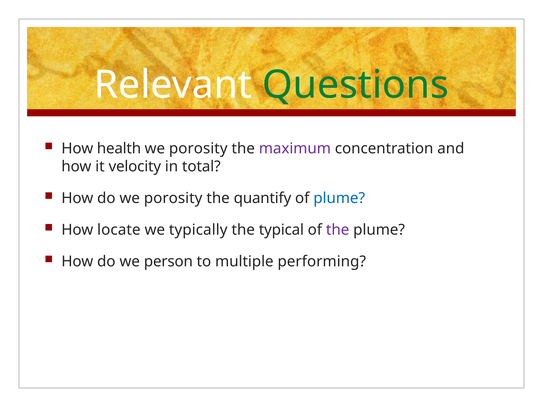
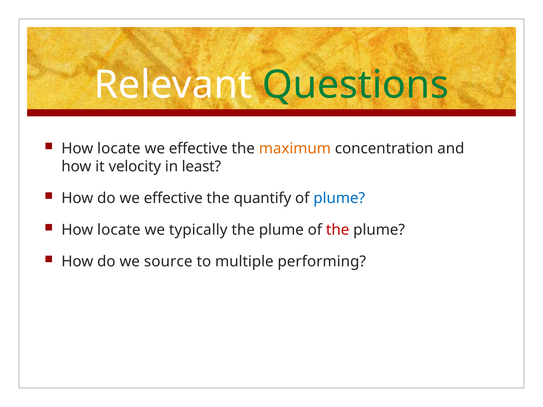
health at (119, 149): health -> locate
porosity at (198, 149): porosity -> effective
maximum colour: purple -> orange
total: total -> least
do we porosity: porosity -> effective
typical at (281, 230): typical -> plume
the at (338, 230) colour: purple -> red
person: person -> source
